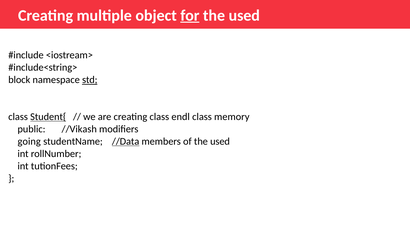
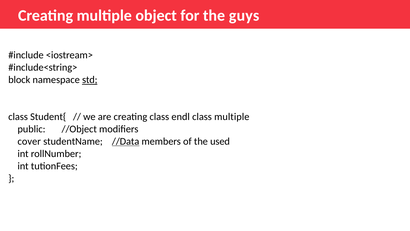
for underline: present -> none
used at (244, 15): used -> guys
Student{ underline: present -> none
class memory: memory -> multiple
//Vikash: //Vikash -> //Object
going: going -> cover
